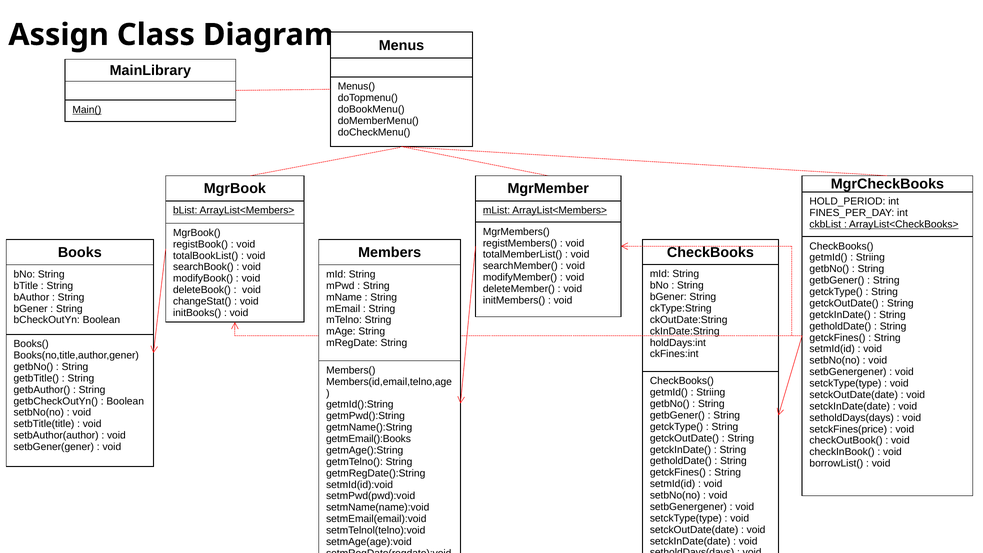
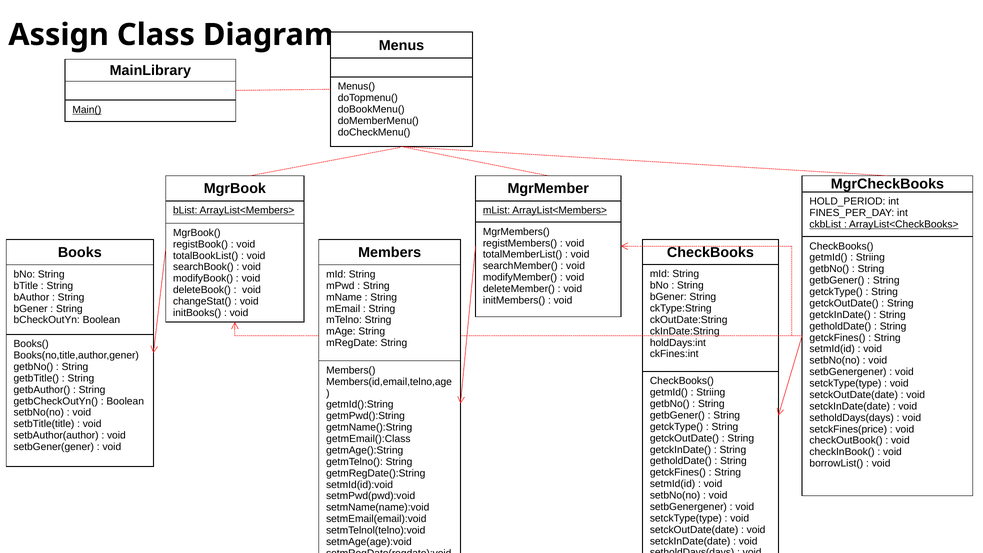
getmEmail():Books: getmEmail():Books -> getmEmail():Class
